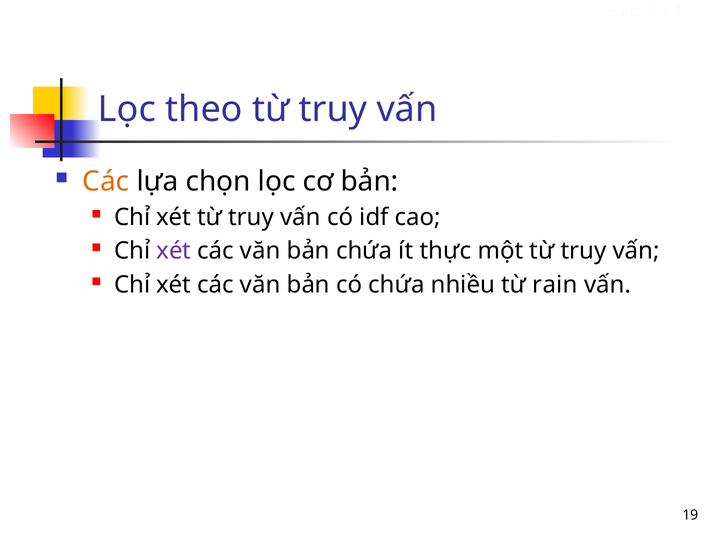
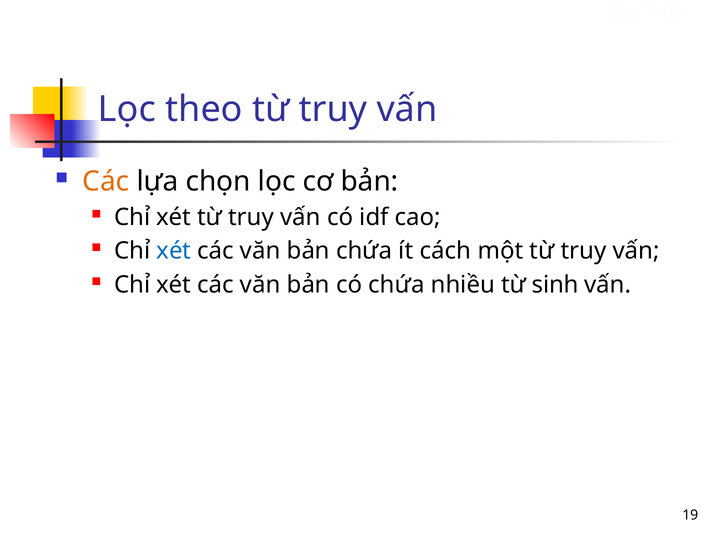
xét at (174, 251) colour: purple -> blue
thực: thực -> cách
rain: rain -> sinh
